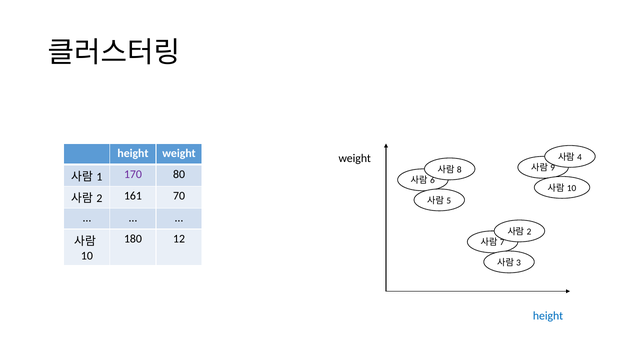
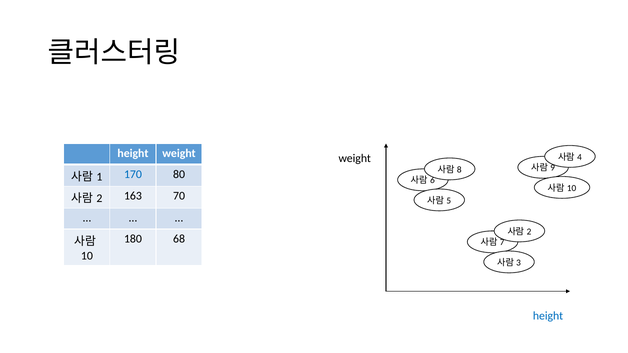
170 colour: purple -> blue
161: 161 -> 163
12: 12 -> 68
